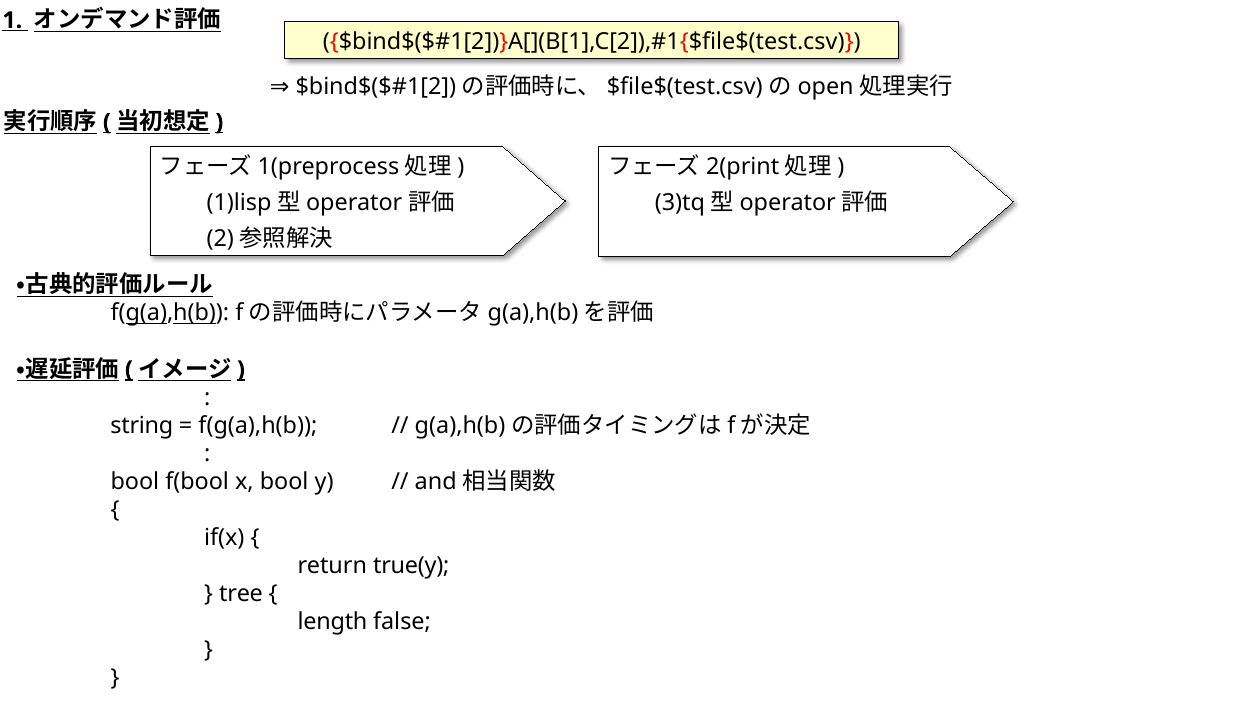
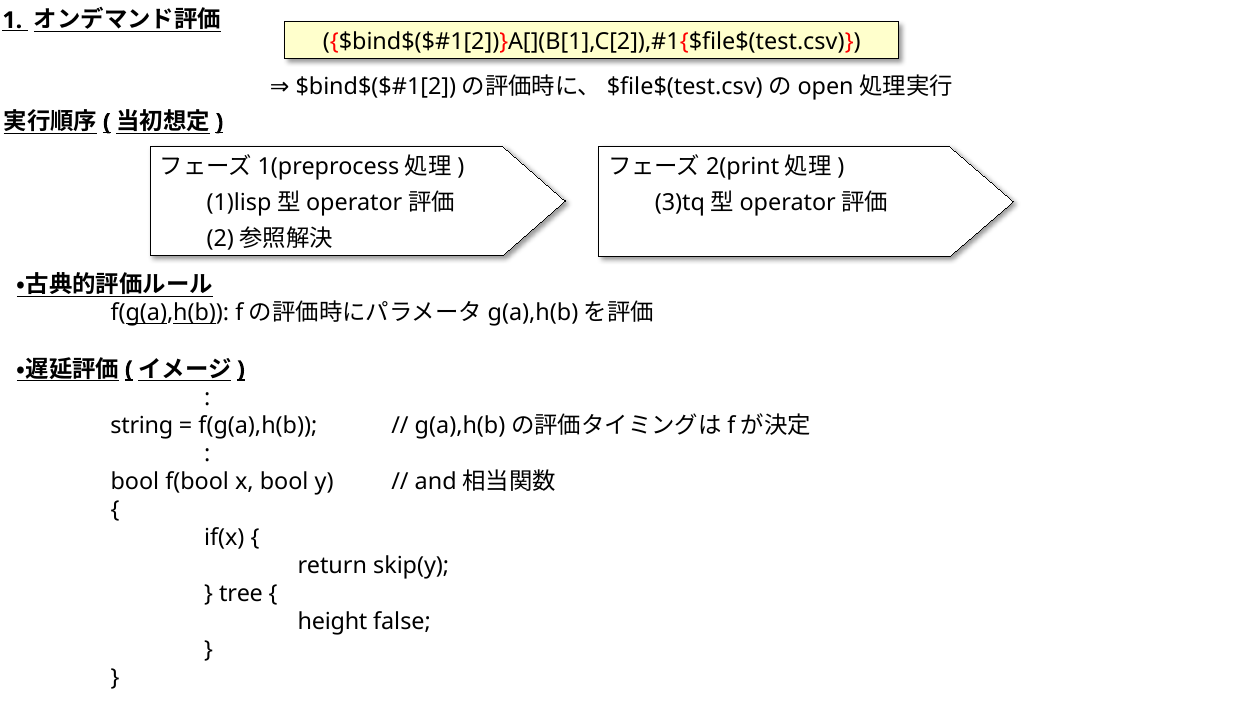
true(y: true(y -> skip(y
length: length -> height
